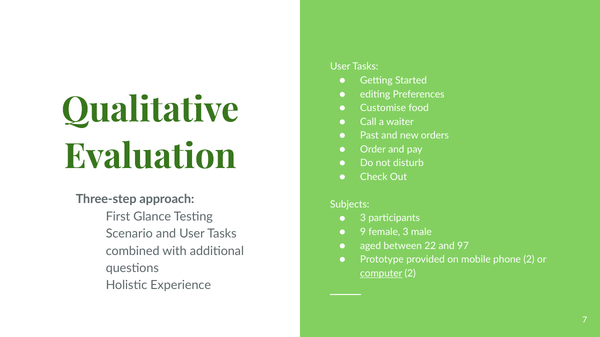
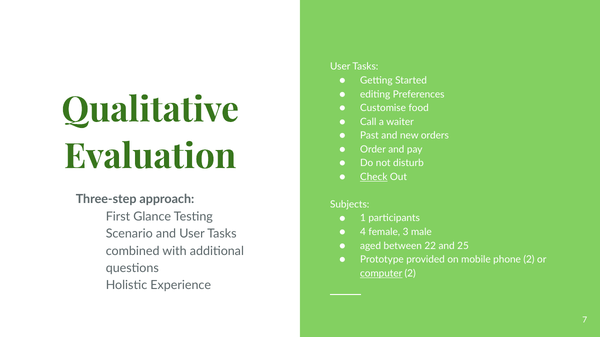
Check underline: none -> present
3 at (363, 219): 3 -> 1
9: 9 -> 4
97: 97 -> 25
